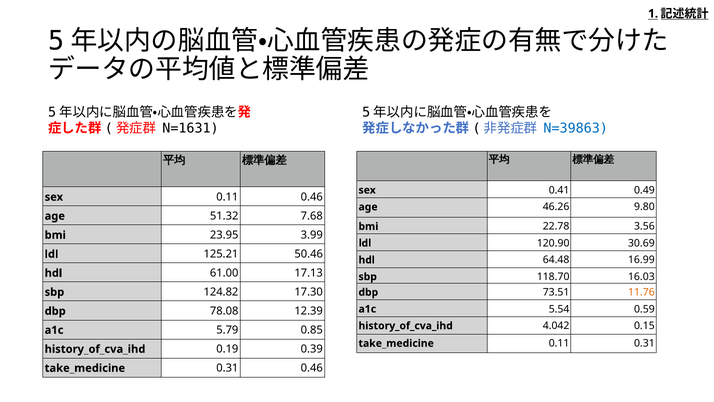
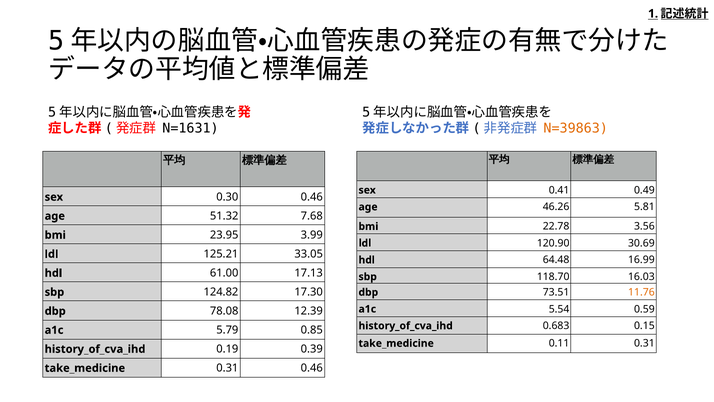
N=39863 colour: blue -> orange
sex 0.11: 0.11 -> 0.30
9.80: 9.80 -> 5.81
50.46: 50.46 -> 33.05
4.042: 4.042 -> 0.683
